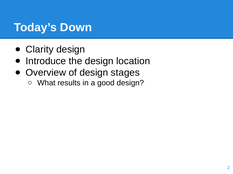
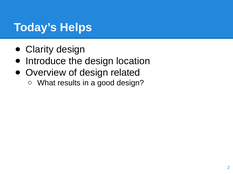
Down: Down -> Helps
stages: stages -> related
